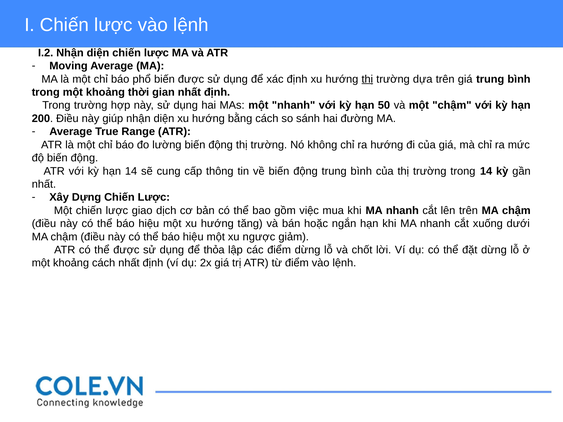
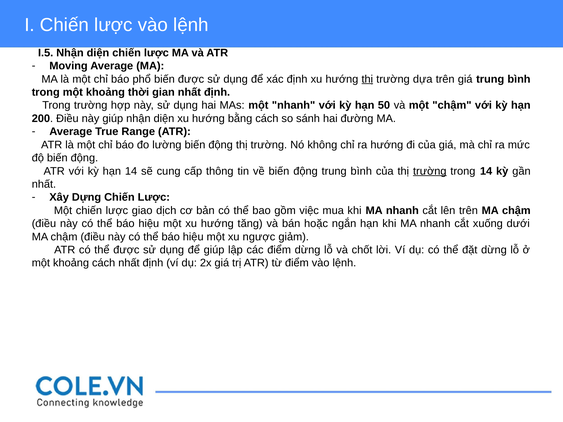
I.2: I.2 -> I.5
trường at (430, 171) underline: none -> present
để thỏa: thỏa -> giúp
